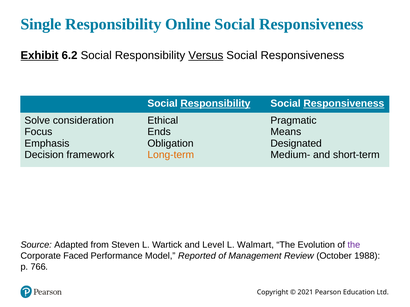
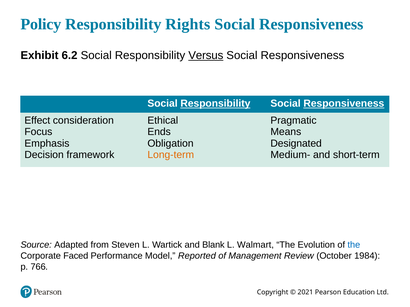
Single: Single -> Policy
Online: Online -> Rights
Exhibit underline: present -> none
Solve: Solve -> Effect
and Level: Level -> Blank
the at (354, 245) colour: purple -> blue
1988: 1988 -> 1984
